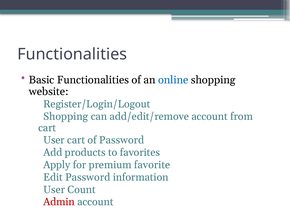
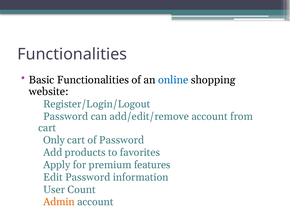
Shopping at (66, 117): Shopping -> Password
User at (54, 140): User -> Only
favorite: favorite -> features
Admin colour: red -> orange
